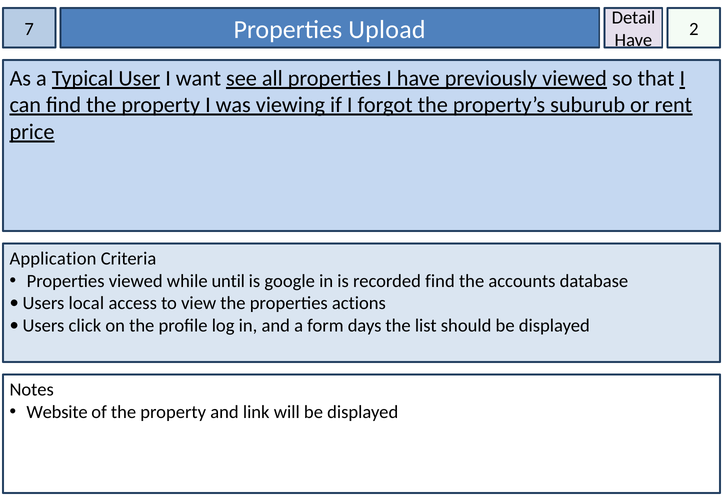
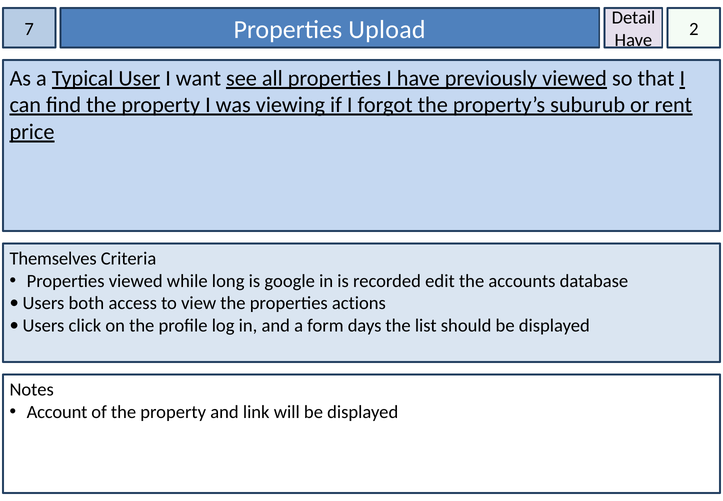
Application: Application -> Themselves
until: until -> long
recorded find: find -> edit
local: local -> both
Website: Website -> Account
